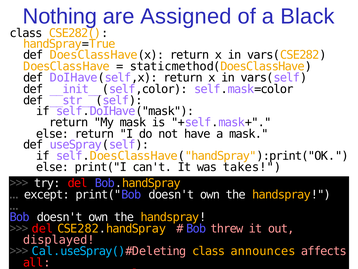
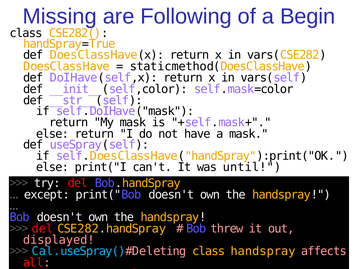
Nothing: Nothing -> Missing
Assigned: Assigned -> Following
Black: Black -> Begin
takes: takes -> until
class announces: announces -> handspray
